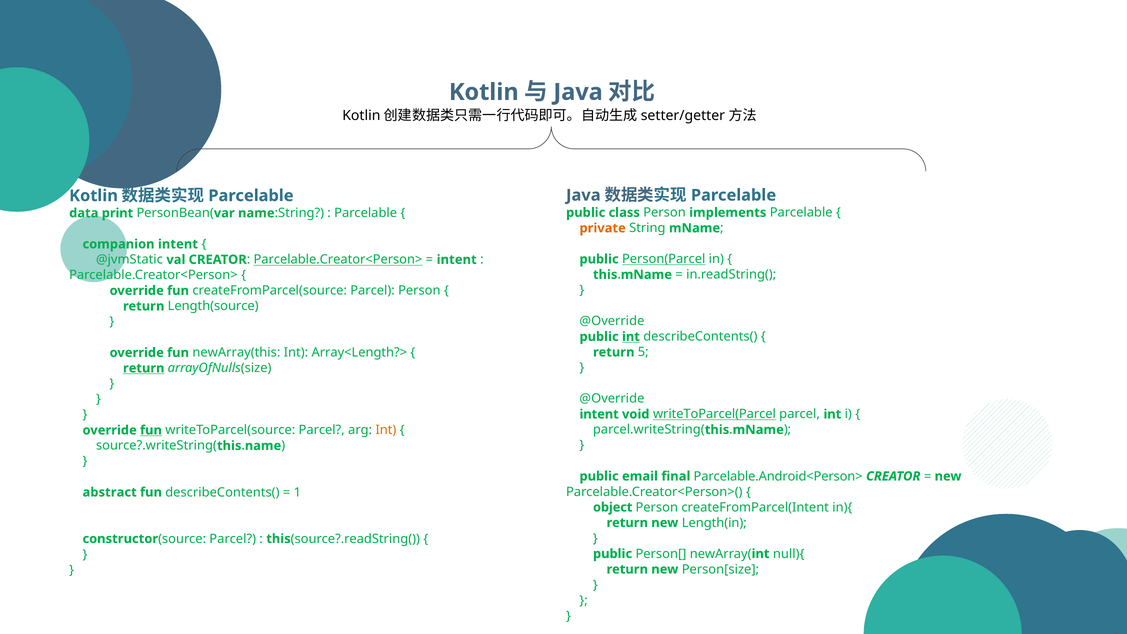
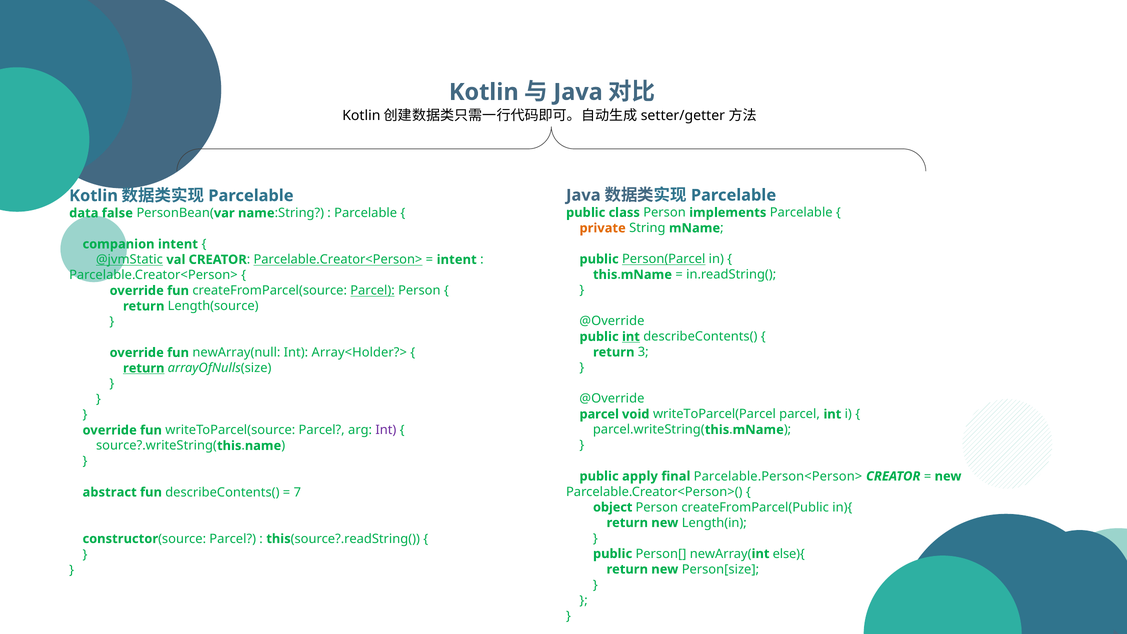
print: print -> false
@jvmStatic underline: none -> present
Parcel at (373, 291) underline: none -> present
5: 5 -> 3
newArray(this: newArray(this -> newArray(null
Array<Length?>: Array<Length?> -> Array<Holder?>
intent at (599, 414): intent -> parcel
writeToParcel(Parcel underline: present -> none
fun at (151, 430) underline: present -> none
Int at (386, 430) colour: orange -> purple
email: email -> apply
Parcelable.Android<Person>: Parcelable.Android<Person> -> Parcelable.Person<Person>
1: 1 -> 7
createFromParcel(Intent: createFromParcel(Intent -> createFromParcel(Public
null){: null){ -> else){
